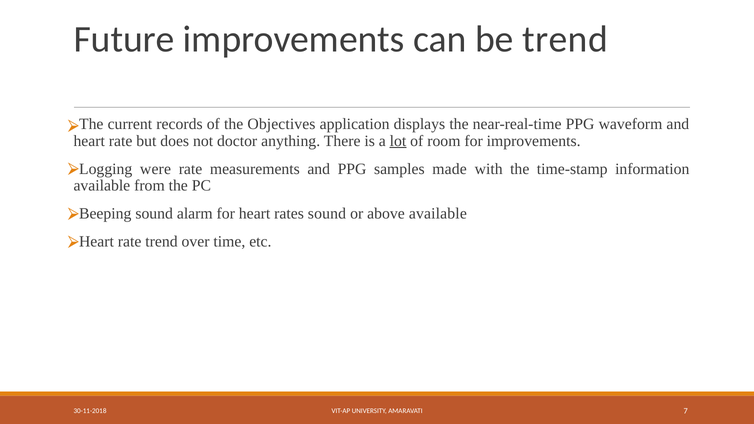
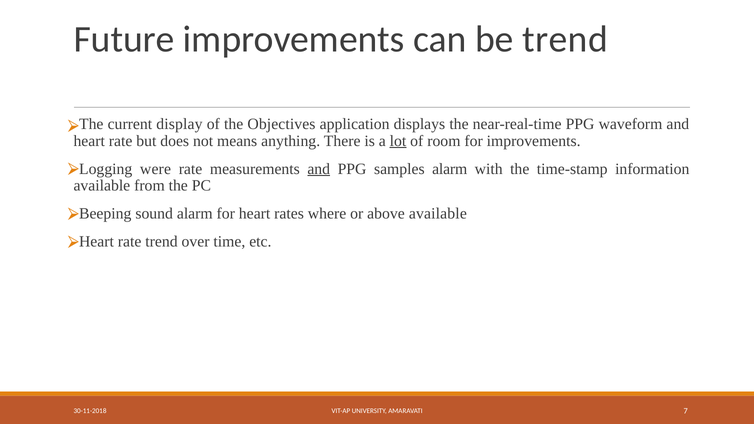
records: records -> display
doctor: doctor -> means
and at (319, 169) underline: none -> present
samples made: made -> alarm
rates sound: sound -> where
